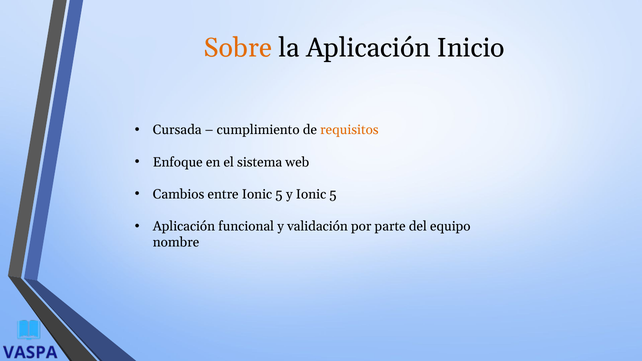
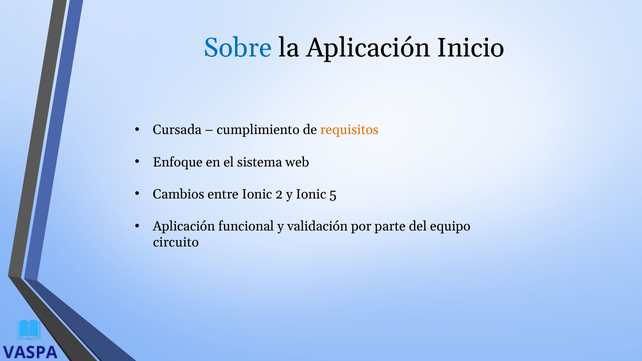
Sobre colour: orange -> blue
entre Ionic 5: 5 -> 2
nombre: nombre -> circuito
